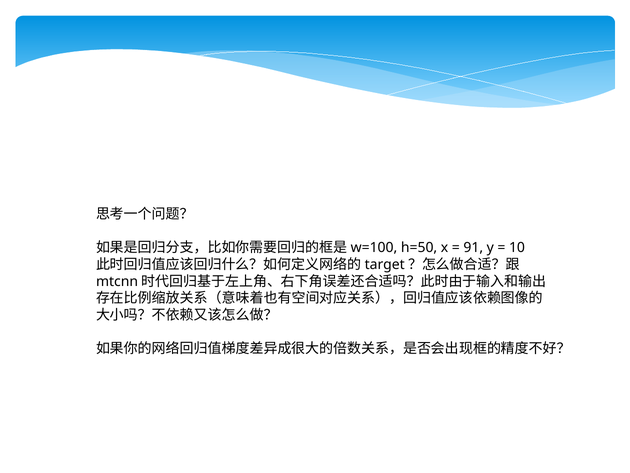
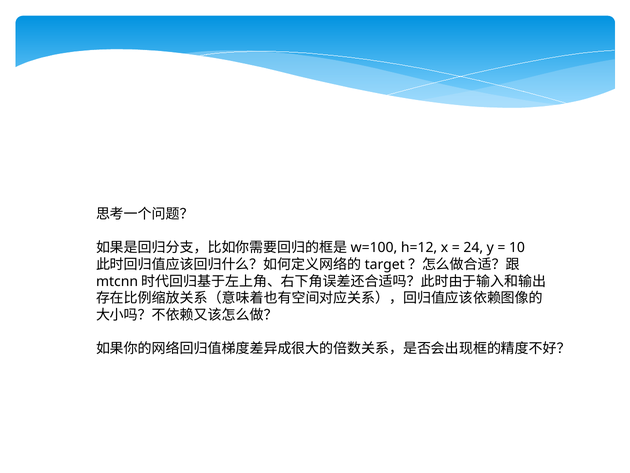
h=50: h=50 -> h=12
91: 91 -> 24
